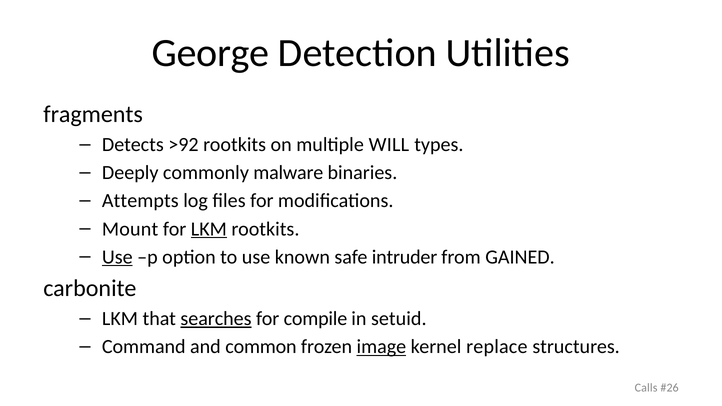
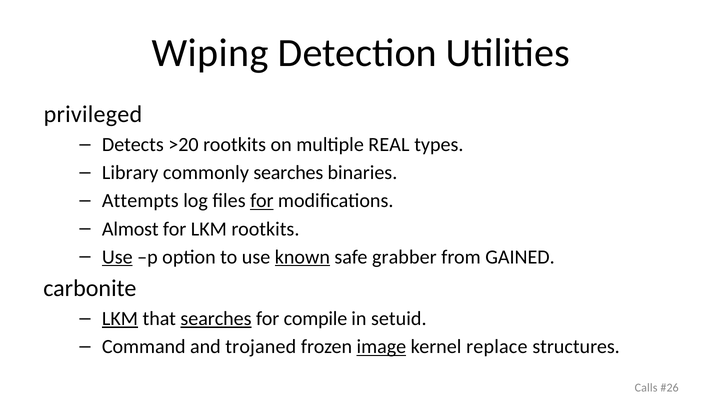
George: George -> Wiping
fragments: fragments -> privileged
>92: >92 -> >20
WILL: WILL -> REAL
Deeply: Deeply -> Library
commonly malware: malware -> searches
for at (262, 201) underline: none -> present
Mount: Mount -> Almost
LKM at (209, 229) underline: present -> none
known underline: none -> present
intruder: intruder -> grabber
LKM at (120, 319) underline: none -> present
common: common -> trojaned
